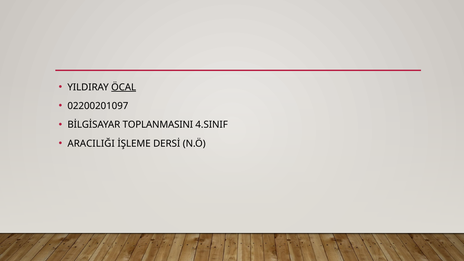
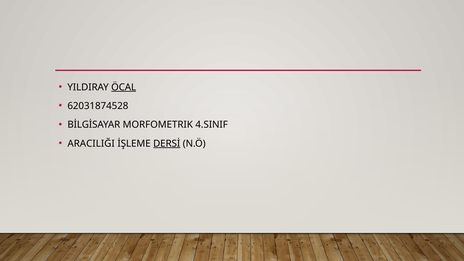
02200201097: 02200201097 -> 62031874528
TOPLANMASINI: TOPLANMASINI -> MORFOMETRIK
DERSİ underline: none -> present
